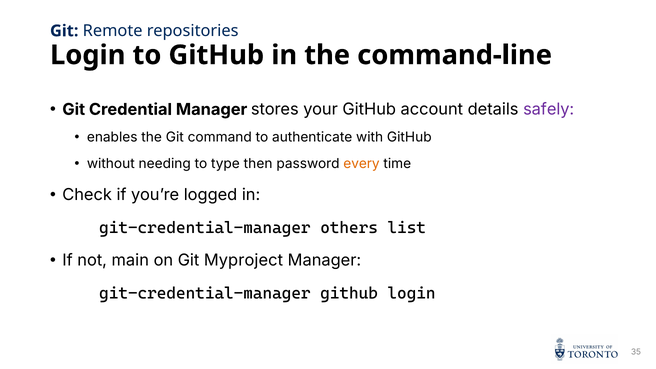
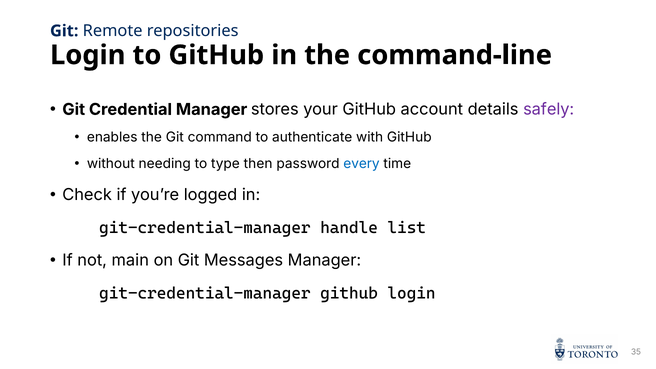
every colour: orange -> blue
others: others -> handle
Myproject: Myproject -> Messages
